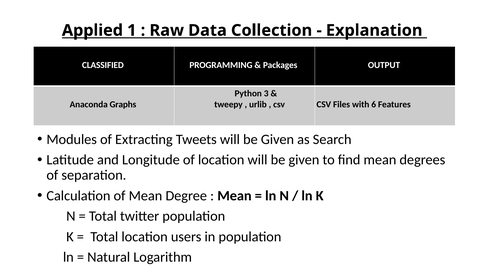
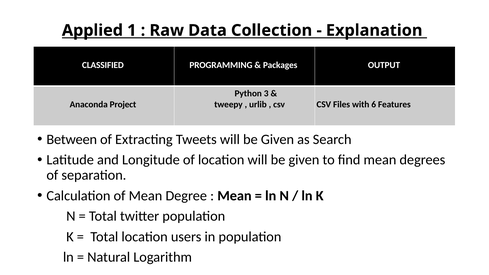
Graphs: Graphs -> Project
Modules: Modules -> Between
